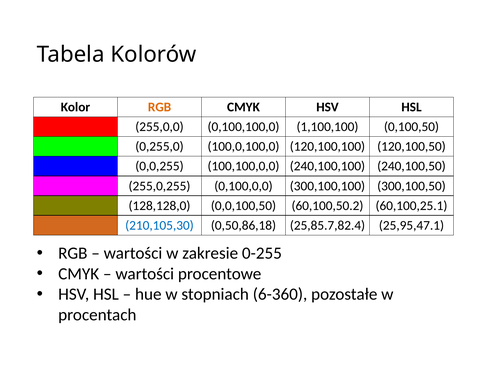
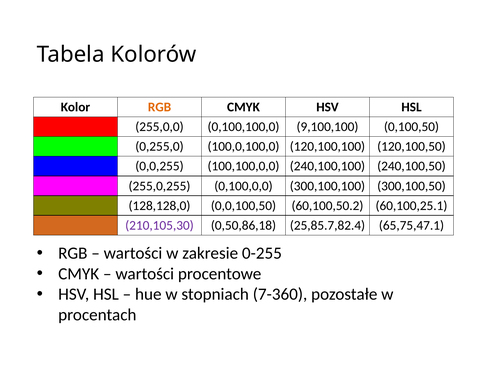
1,100,100: 1,100,100 -> 9,100,100
210,105,30 colour: blue -> purple
25,95,47.1: 25,95,47.1 -> 65,75,47.1
6-360: 6-360 -> 7-360
